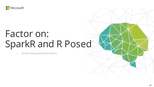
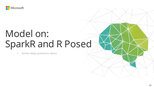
Factor: Factor -> Model
